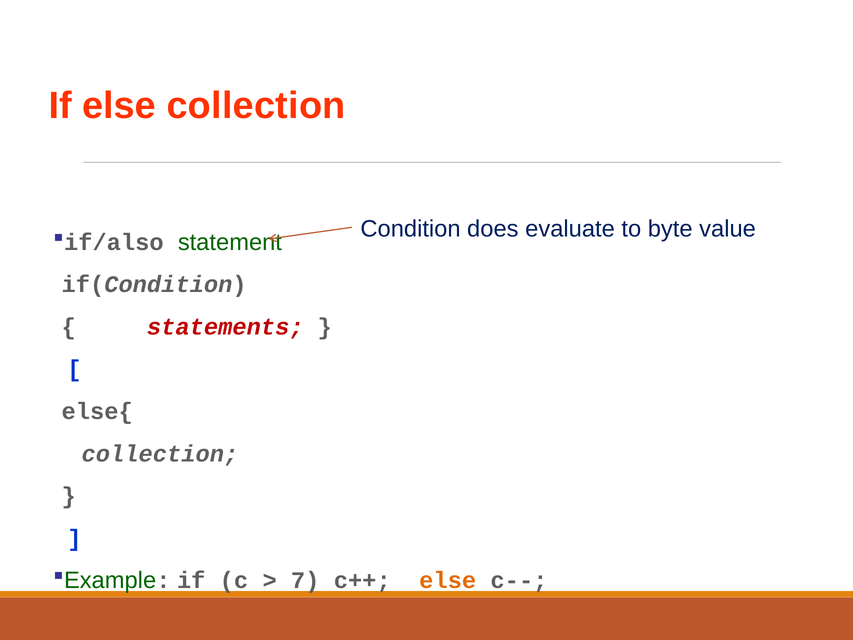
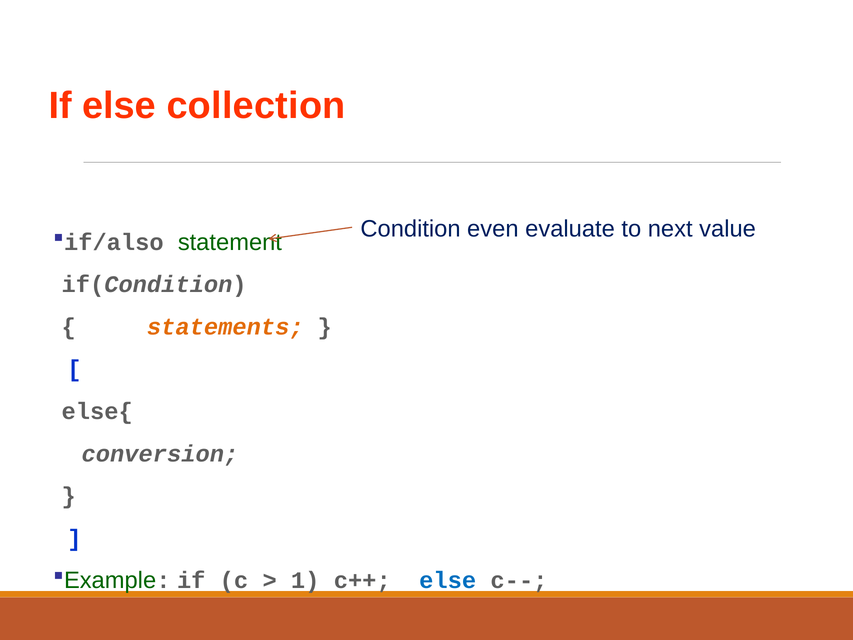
does: does -> even
byte: byte -> next
statements colour: red -> orange
collection at (160, 454): collection -> conversion
7: 7 -> 1
else at (448, 580) colour: orange -> blue
